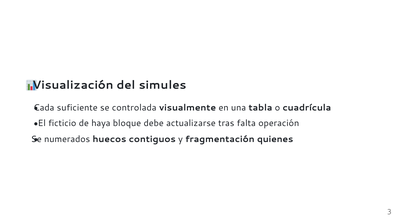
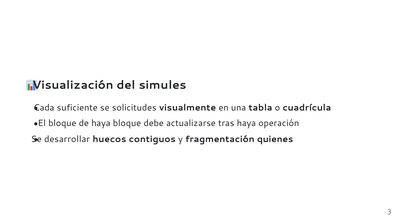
controlada: controlada -> solicitudes
El ficticio: ficticio -> bloque
tras falta: falta -> haya
numerados: numerados -> desarrollar
